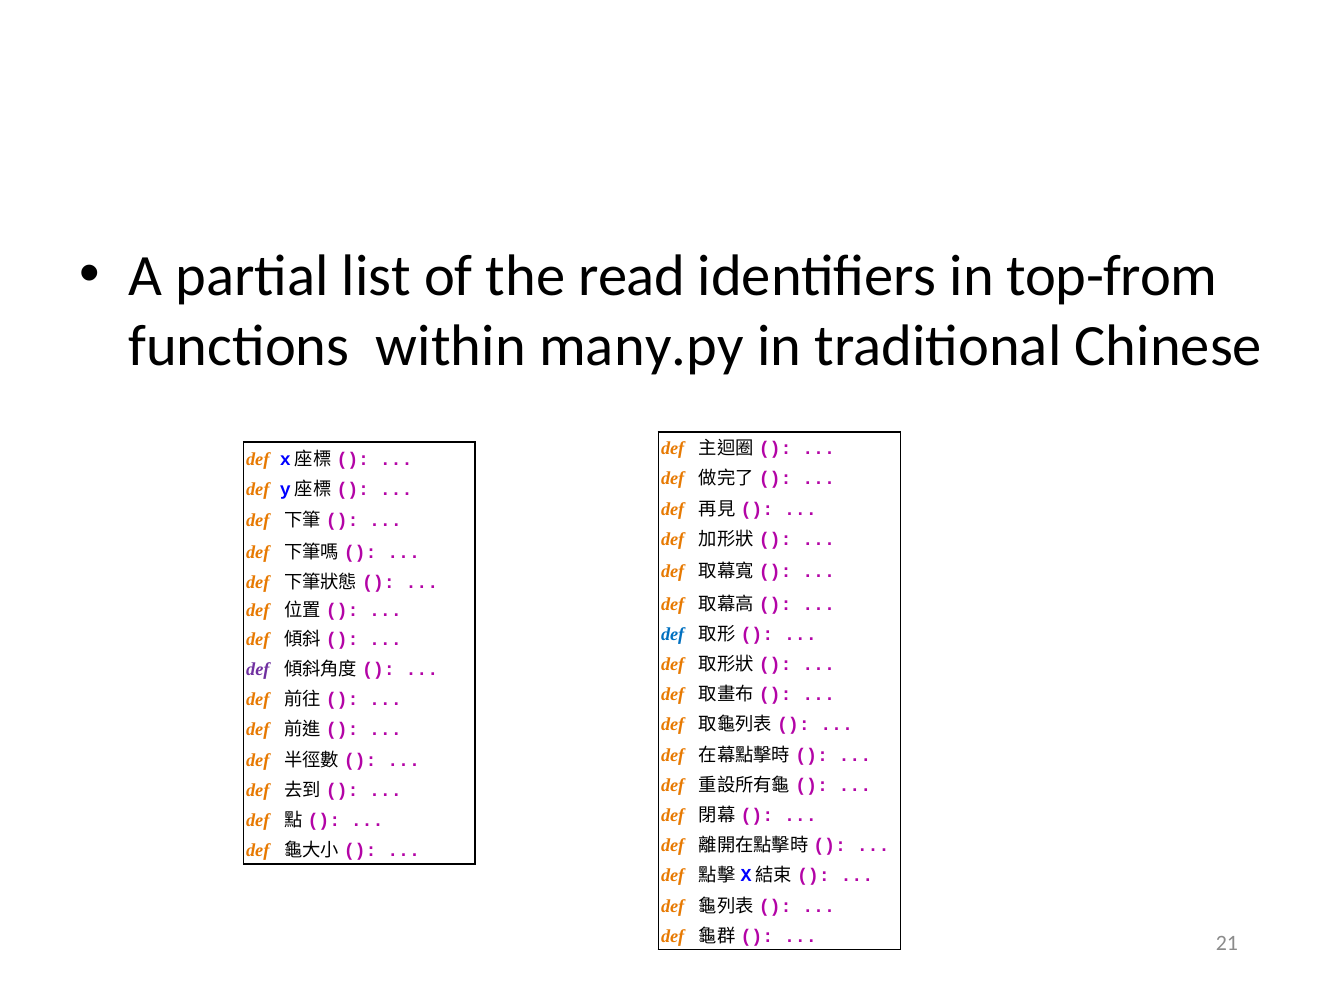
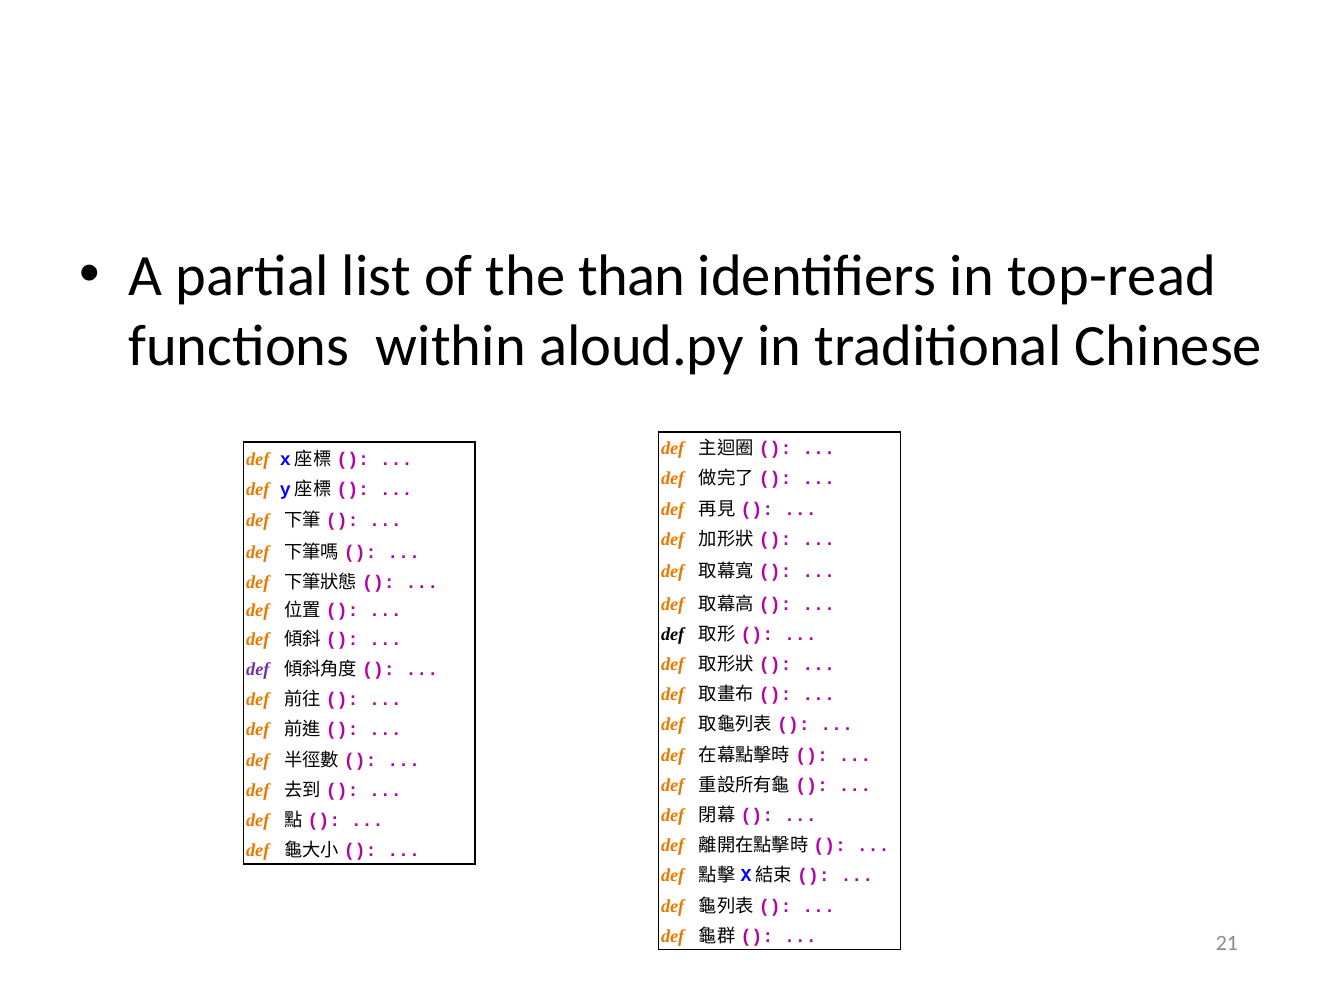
read: read -> than
top-from: top-from -> top-read
many.py: many.py -> aloud.py
def at (673, 634) colour: blue -> black
